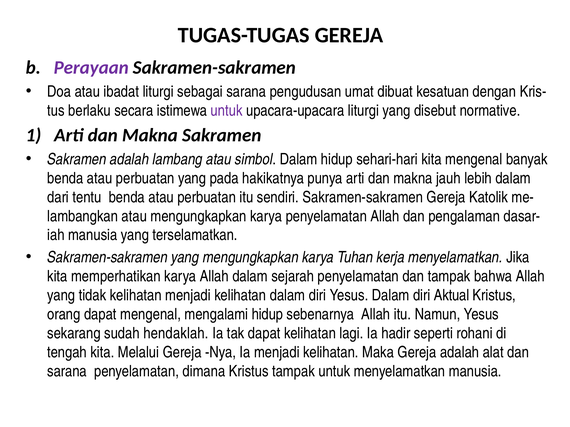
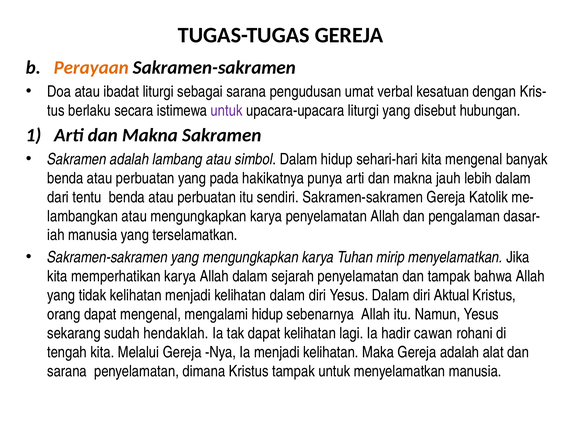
Perayaan colour: purple -> orange
dibuat: dibuat -> verbal
normative: normative -> hubungan
kerja: kerja -> mirip
seperti: seperti -> cawan
